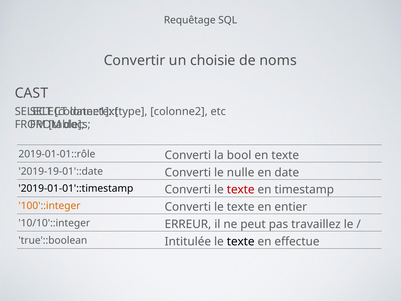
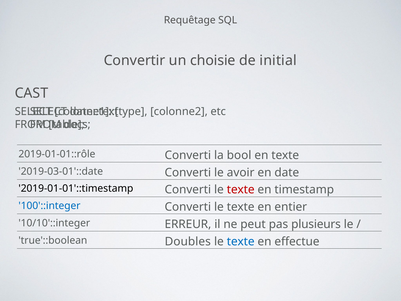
noms: noms -> initial
2019-19-01'::date: 2019-19-01'::date -> 2019-03-01'::date
nulle: nulle -> avoir
100'::integer colour: orange -> blue
travaillez: travaillez -> plusieurs
Intitulée: Intitulée -> Doubles
texte at (241, 241) colour: black -> blue
